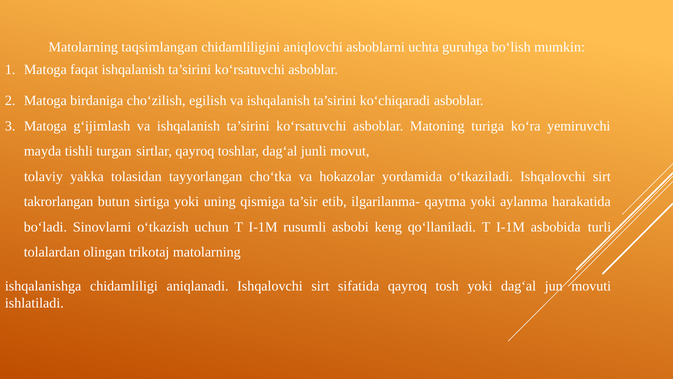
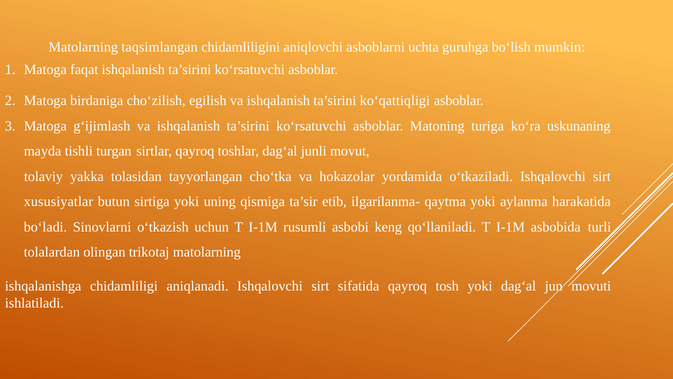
ko‘chiqaradi: ko‘chiqaradi -> ko‘qattiqligi
yemiruvchi: yemiruvchi -> uskunaning
takrorlangan: takrorlangan -> xususiyatlar
